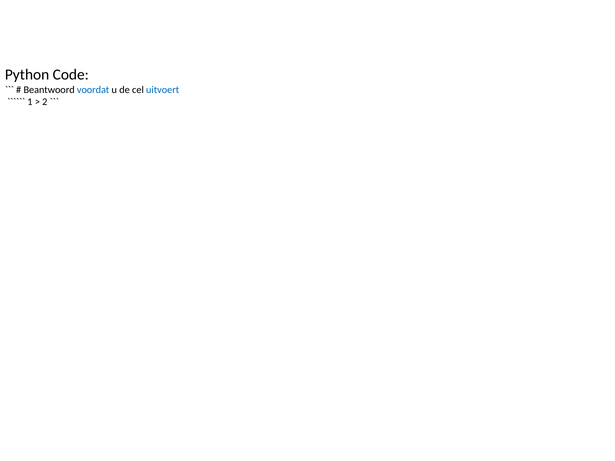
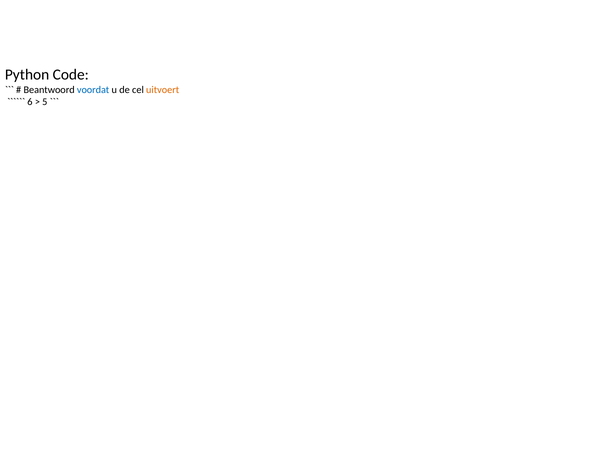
uitvoert colour: blue -> orange
1: 1 -> 6
2: 2 -> 5
